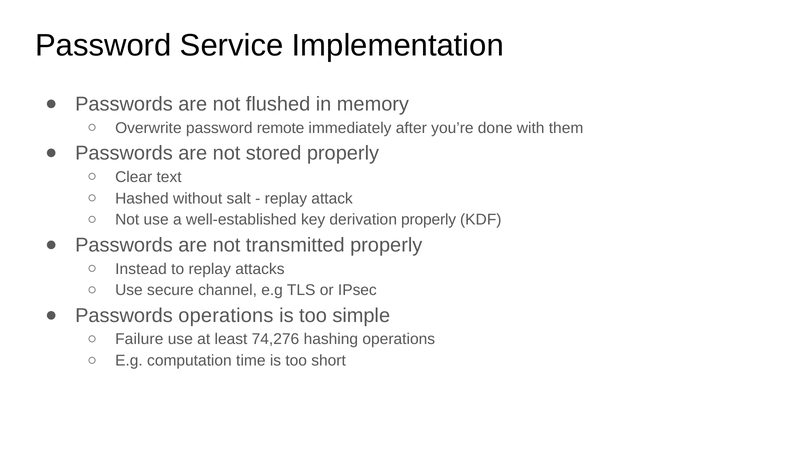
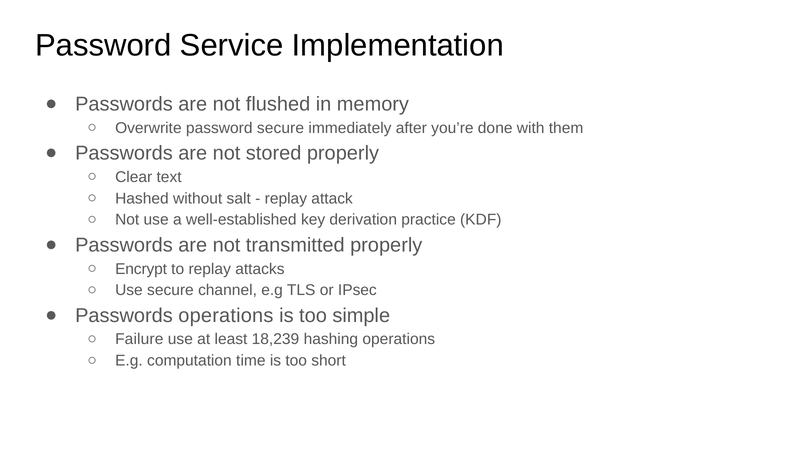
password remote: remote -> secure
derivation properly: properly -> practice
Instead: Instead -> Encrypt
74,276: 74,276 -> 18,239
